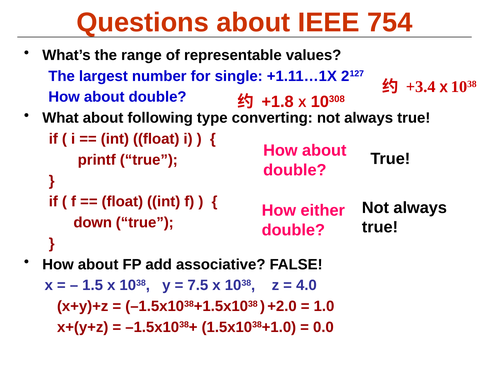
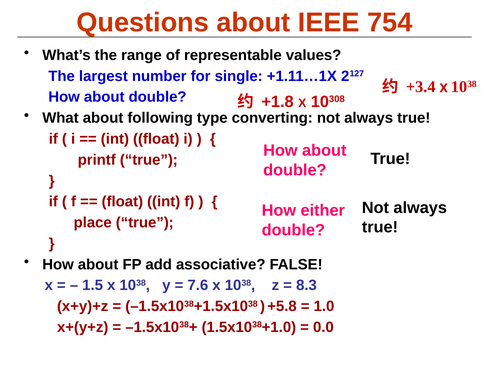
down: down -> place
7.5: 7.5 -> 7.6
4.0: 4.0 -> 8.3
+2.0: +2.0 -> +5.8
